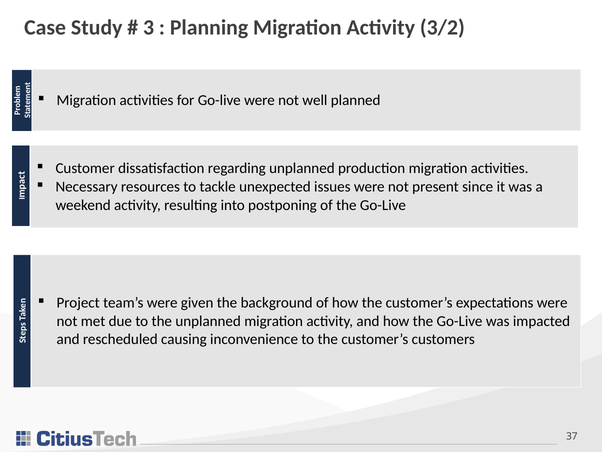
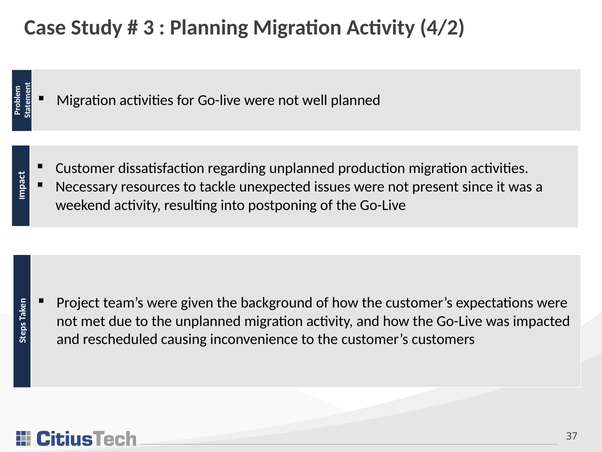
3/2: 3/2 -> 4/2
